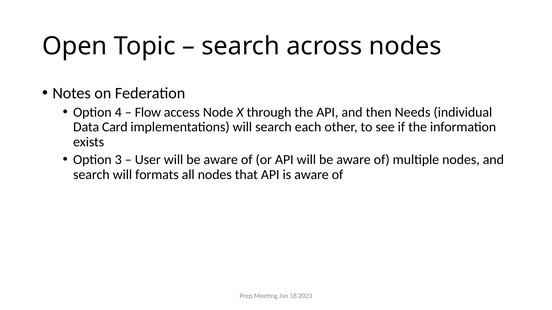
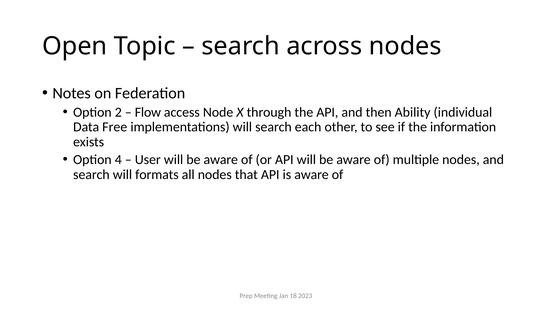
4: 4 -> 2
Needs: Needs -> Ability
Card: Card -> Free
3: 3 -> 4
